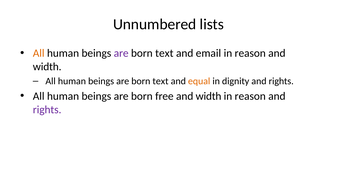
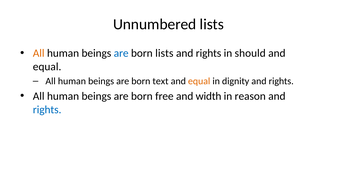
are at (121, 53) colour: purple -> blue
text at (164, 53): text -> lists
email at (208, 53): email -> rights
reason at (250, 53): reason -> should
width at (47, 67): width -> equal
rights at (47, 110) colour: purple -> blue
